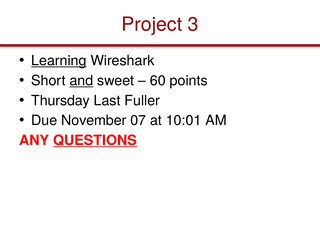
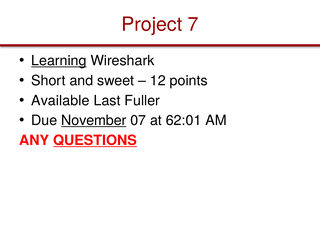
3: 3 -> 7
and underline: present -> none
60: 60 -> 12
Thursday: Thursday -> Available
November underline: none -> present
10:01: 10:01 -> 62:01
